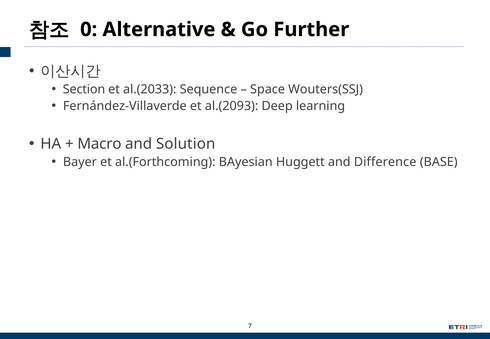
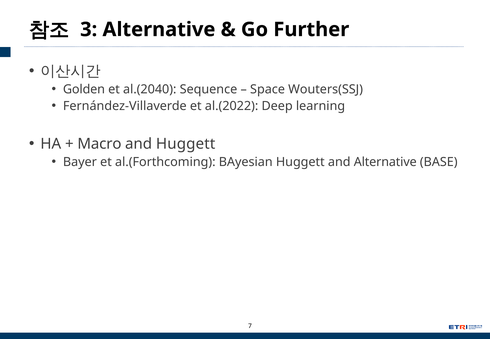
0: 0 -> 3
Section: Section -> Golden
al.(2033: al.(2033 -> al.(2040
al.(2093: al.(2093 -> al.(2022
and Solution: Solution -> Huggett
and Difference: Difference -> Alternative
